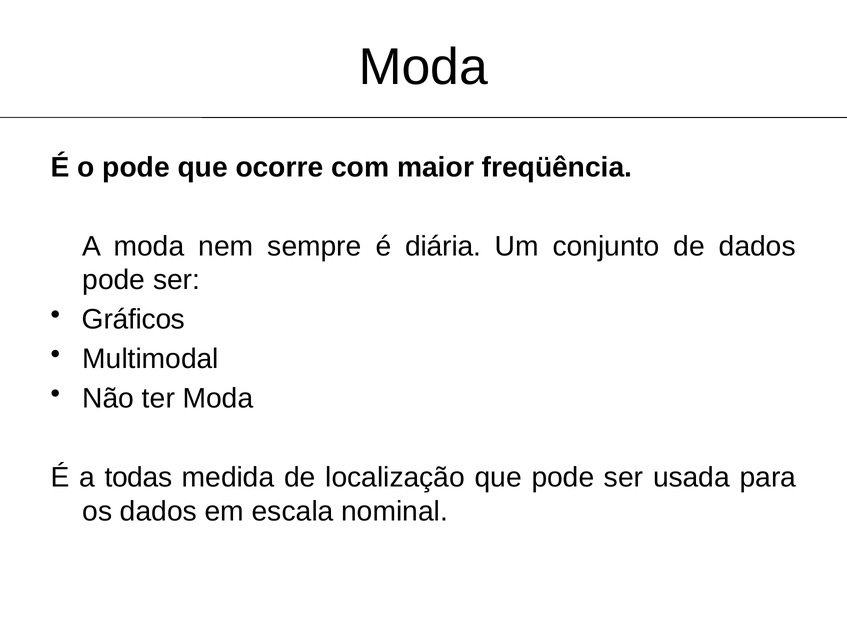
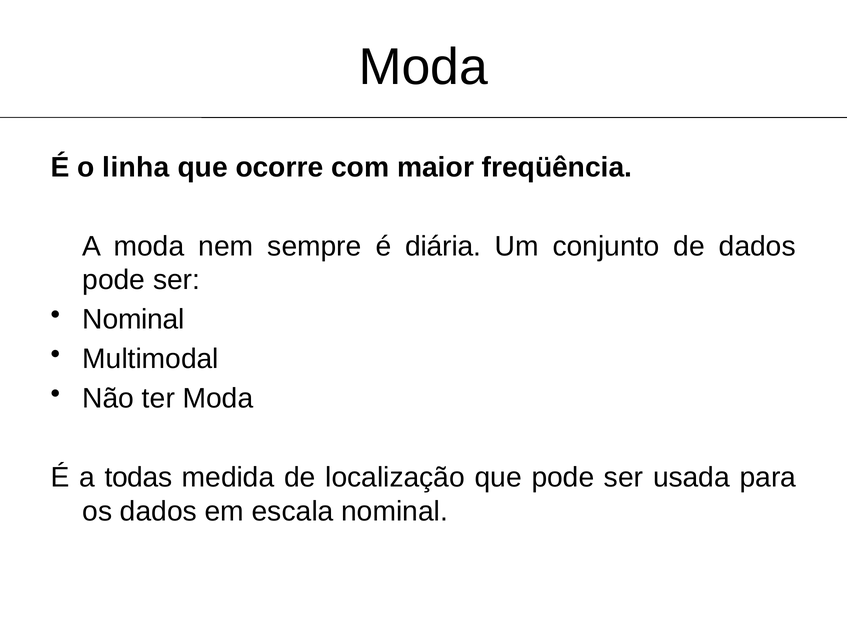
o pode: pode -> linha
Gráficos at (134, 320): Gráficos -> Nominal
